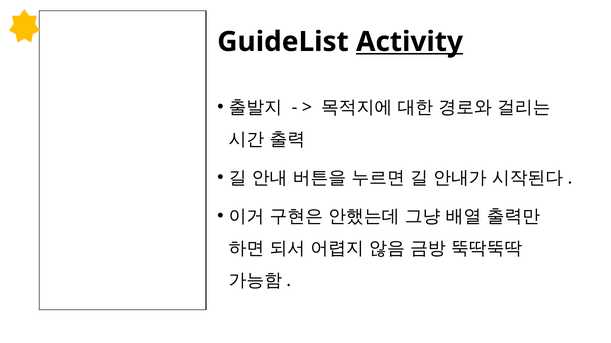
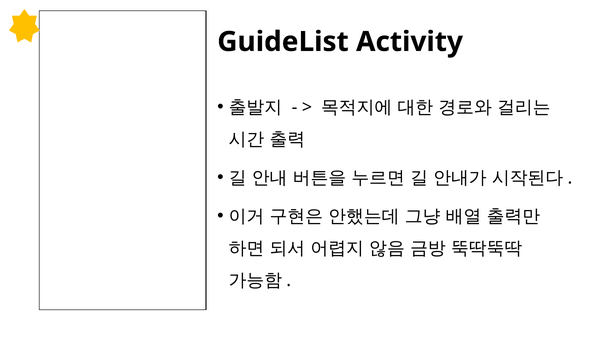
Activity underline: present -> none
